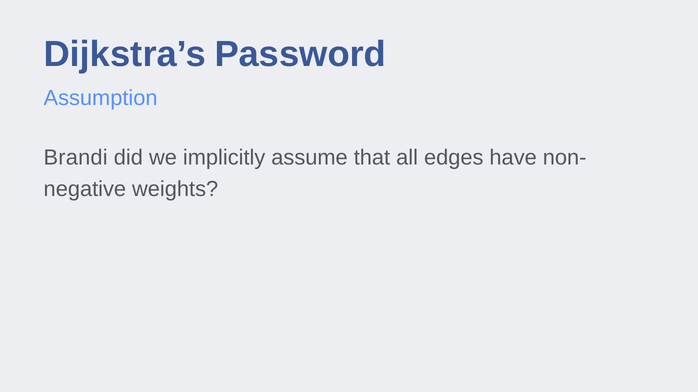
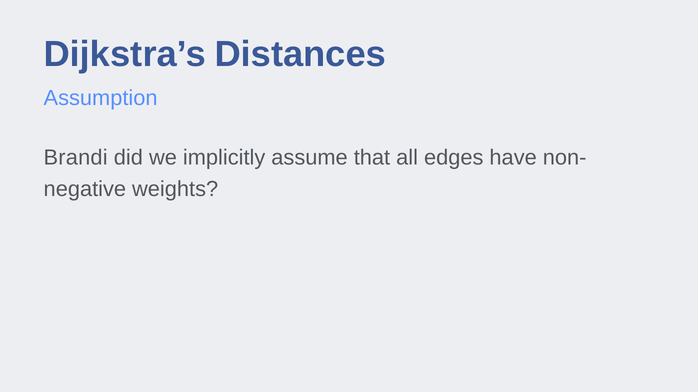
Password: Password -> Distances
